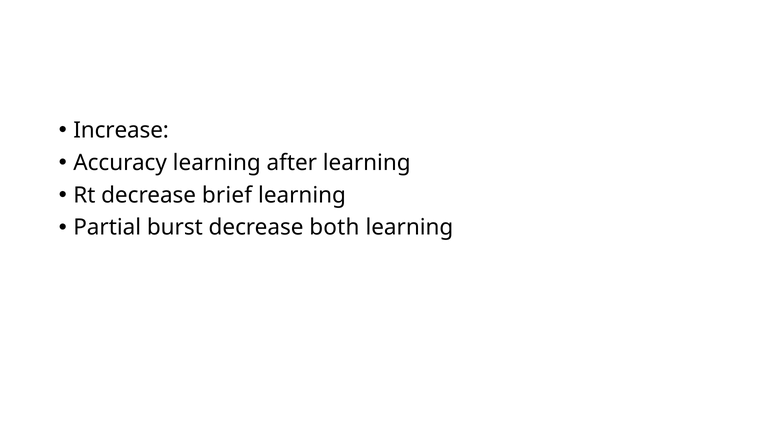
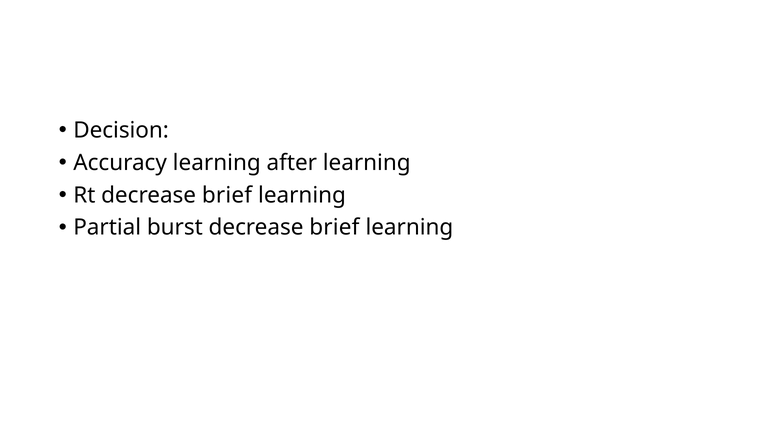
Increase: Increase -> Decision
burst decrease both: both -> brief
